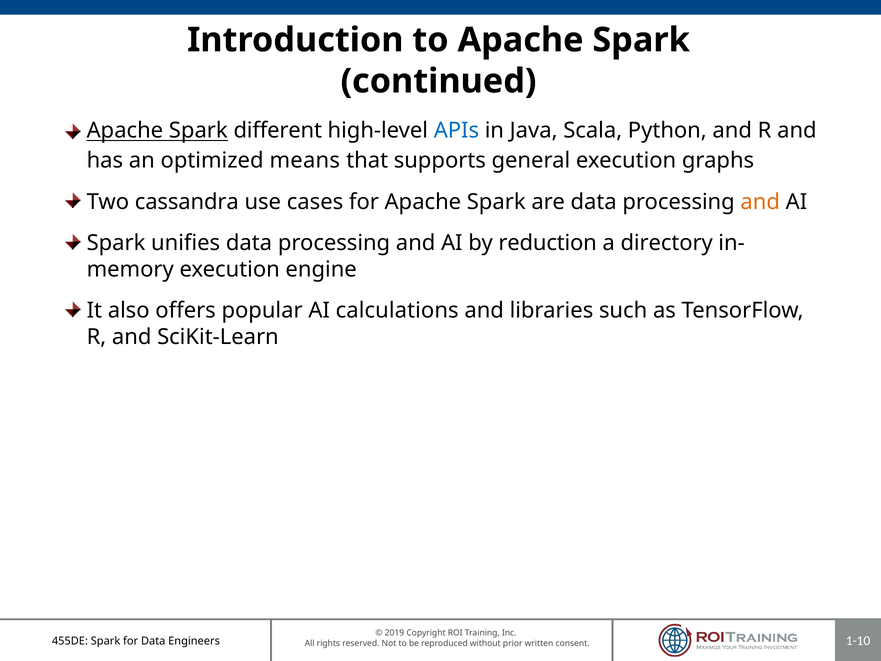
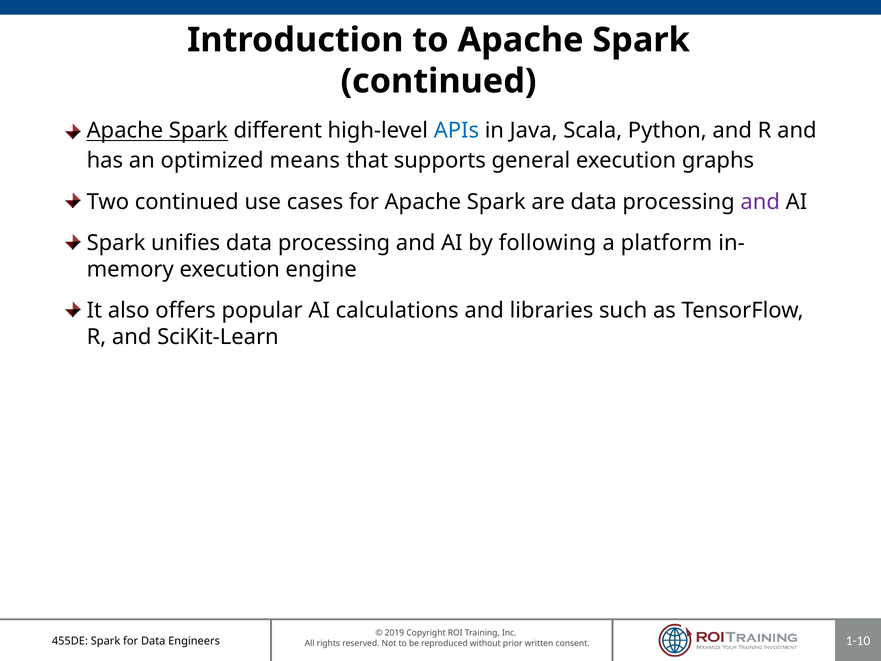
Two cassandra: cassandra -> continued
and at (760, 202) colour: orange -> purple
reduction: reduction -> following
directory: directory -> platform
